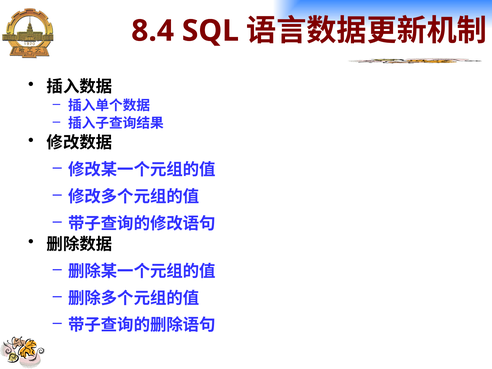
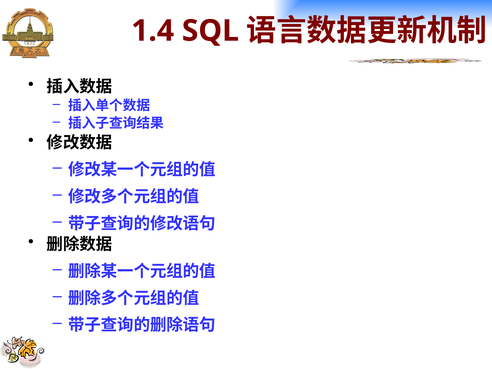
8.4: 8.4 -> 1.4
